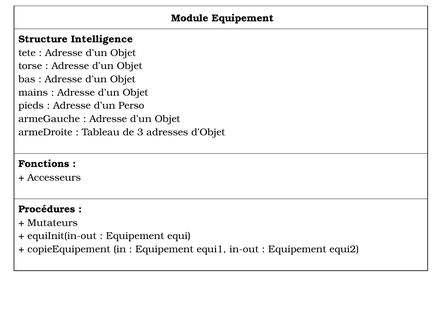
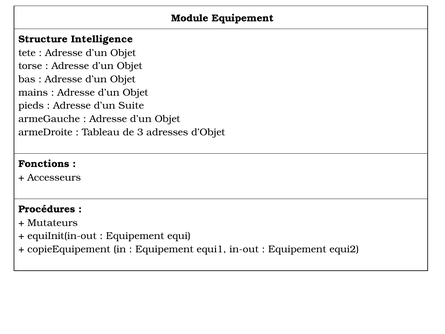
Perso: Perso -> Suite
